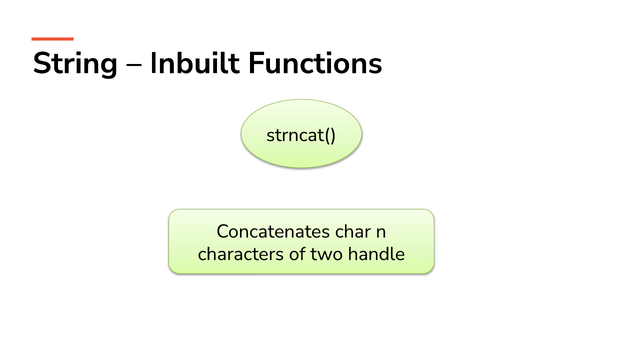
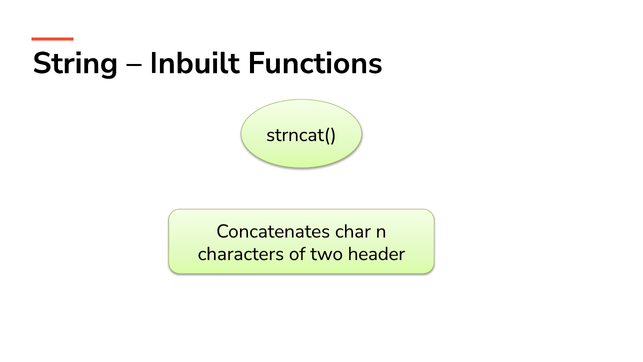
handle: handle -> header
